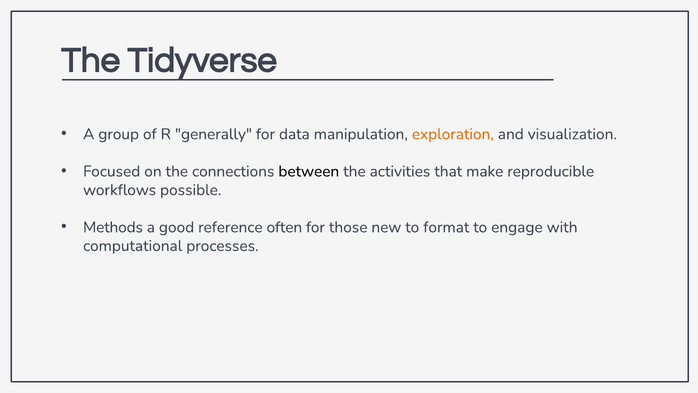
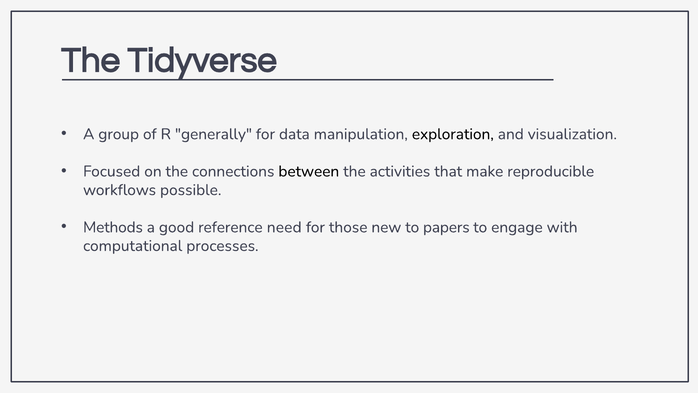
exploration colour: orange -> black
often: often -> need
format: format -> papers
